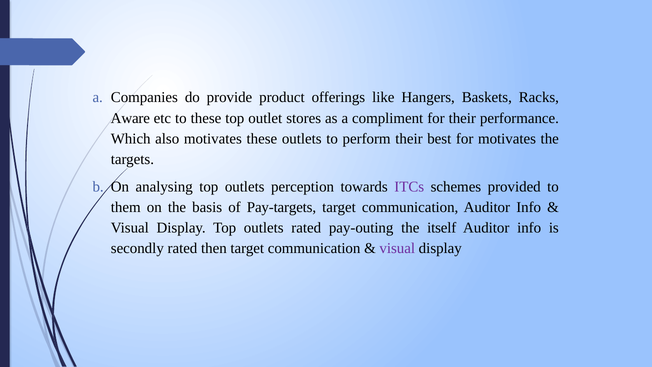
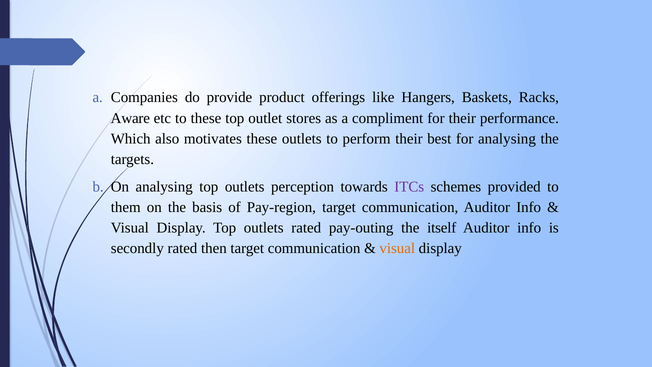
for motivates: motivates -> analysing
Pay-targets: Pay-targets -> Pay-region
visual at (397, 248) colour: purple -> orange
